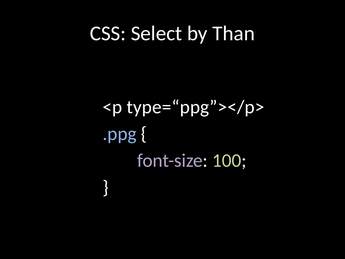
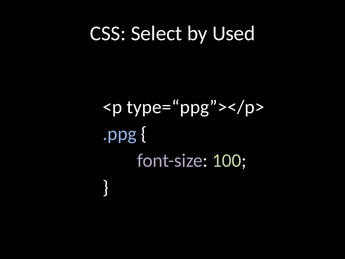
Than: Than -> Used
